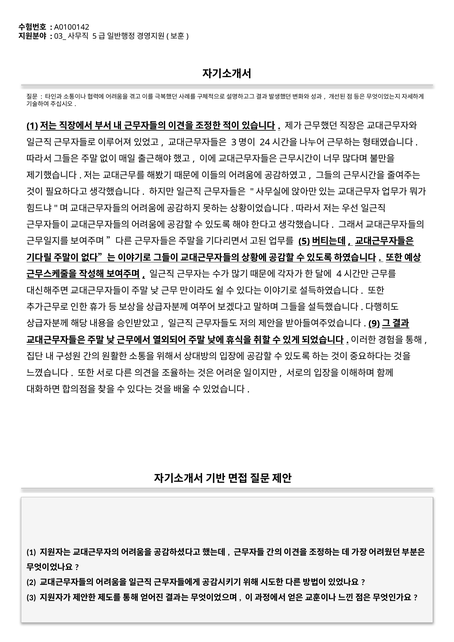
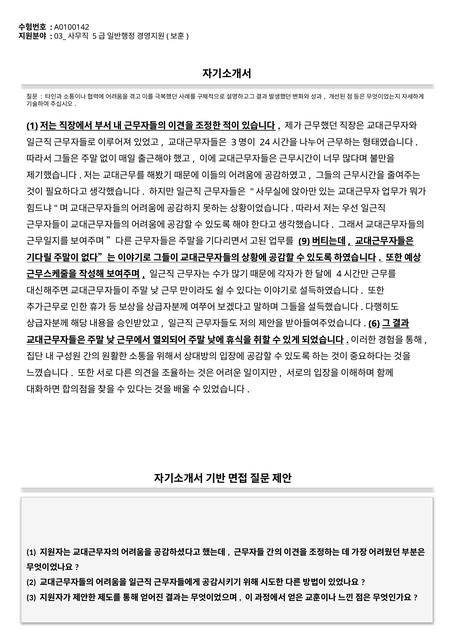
5: 5 -> 9
9: 9 -> 6
